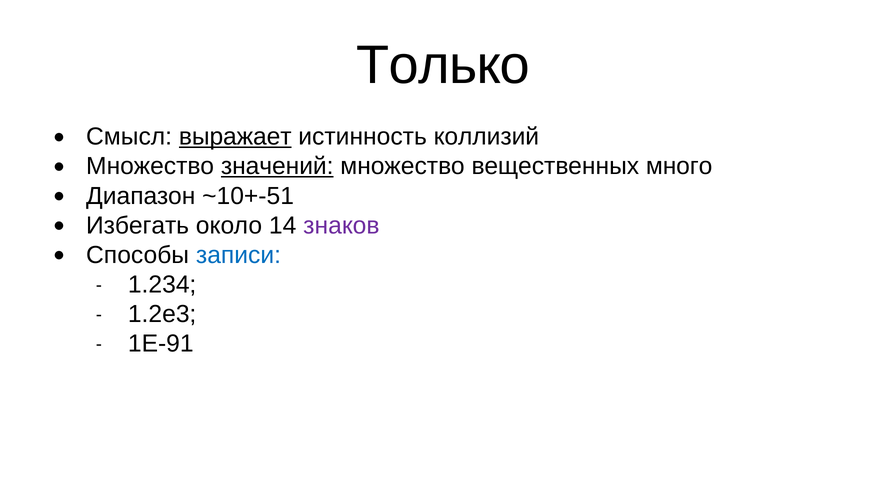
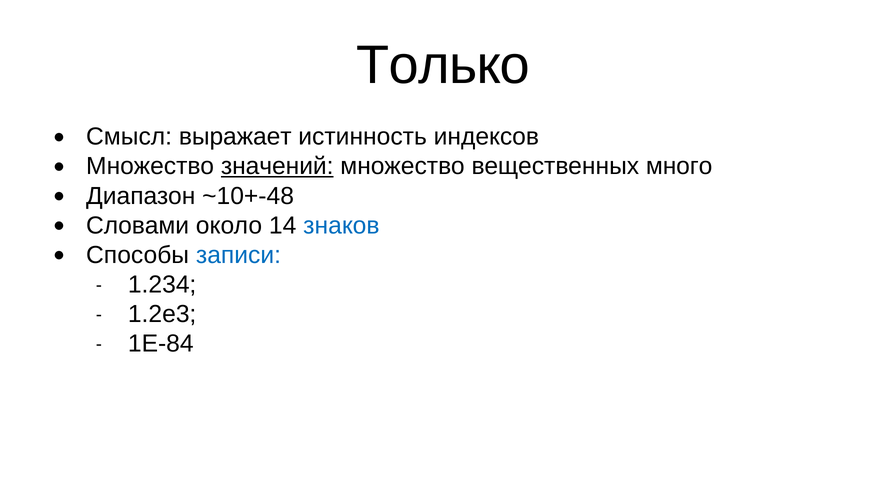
выражает underline: present -> none
коллизий: коллизий -> индексов
~10+-51: ~10+-51 -> ~10+-48
Избегать: Избегать -> Словами
знаков colour: purple -> blue
1E-91: 1E-91 -> 1E-84
